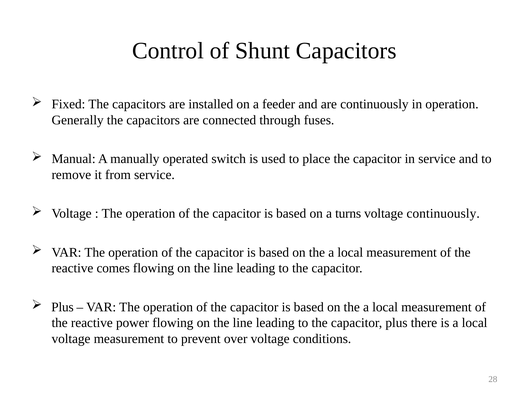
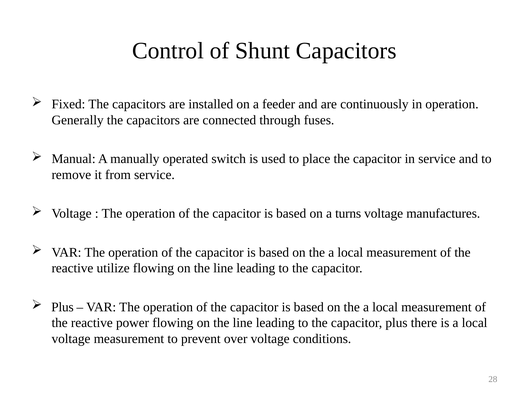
voltage continuously: continuously -> manufactures
comes: comes -> utilize
